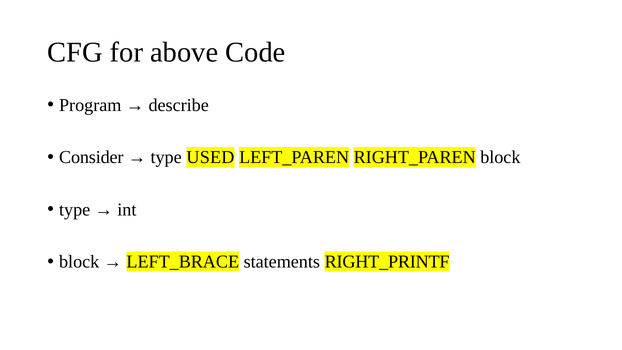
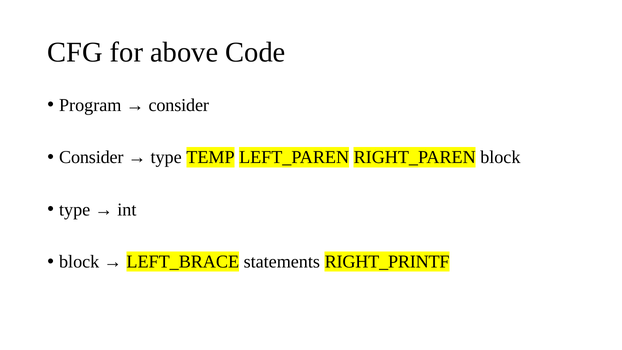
describe at (179, 105): describe -> consider
USED: USED -> TEMP
